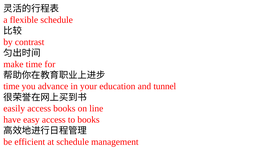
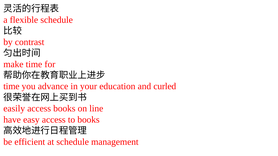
tunnel: tunnel -> curled
